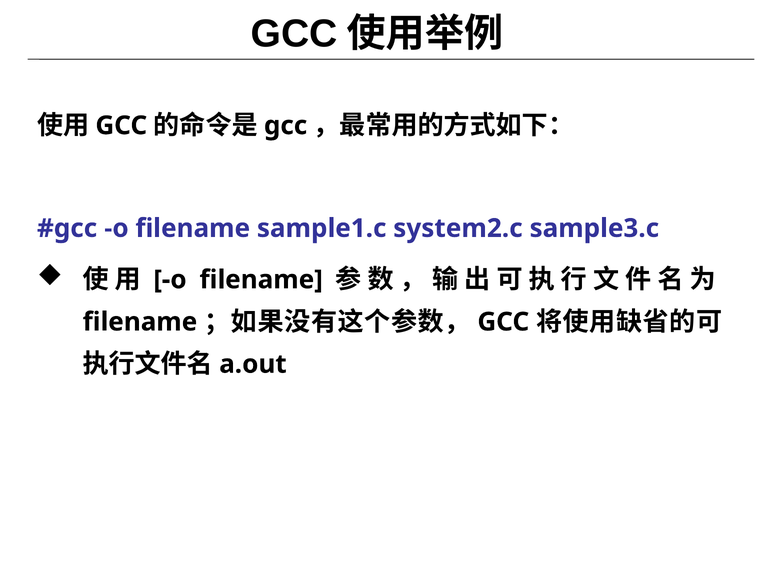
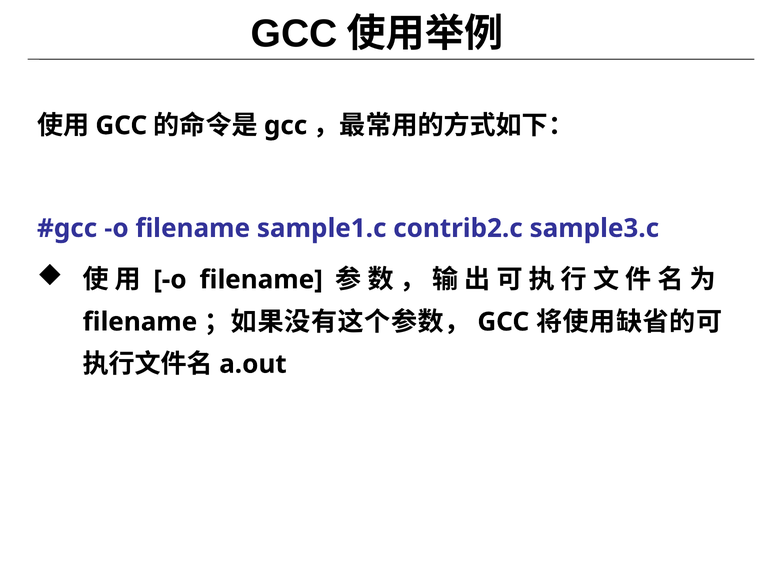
system2.c: system2.c -> contrib2.c
